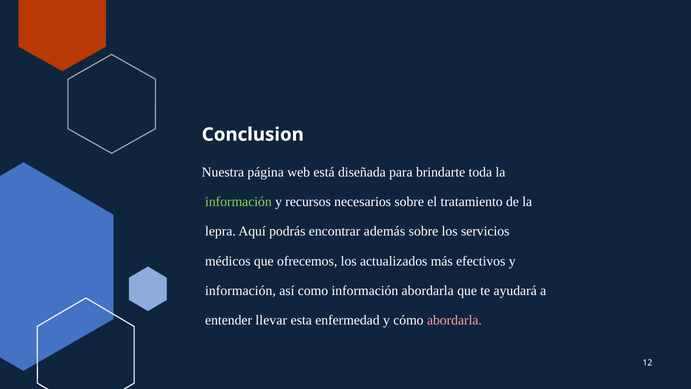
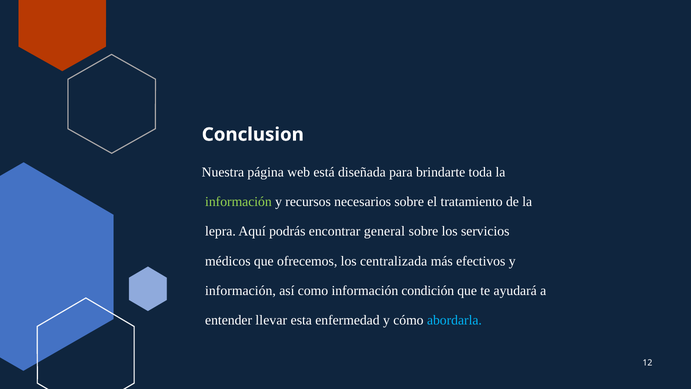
además: además -> general
actualizados: actualizados -> centralizada
información abordarla: abordarla -> condición
abordarla at (454, 320) colour: pink -> light blue
